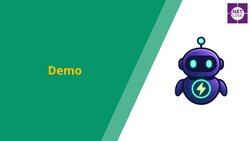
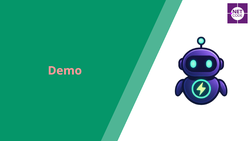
Demo colour: yellow -> pink
